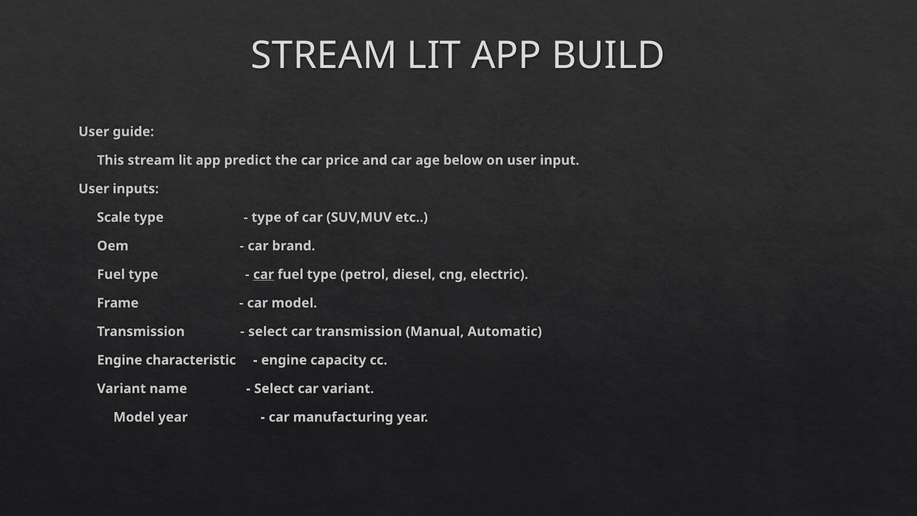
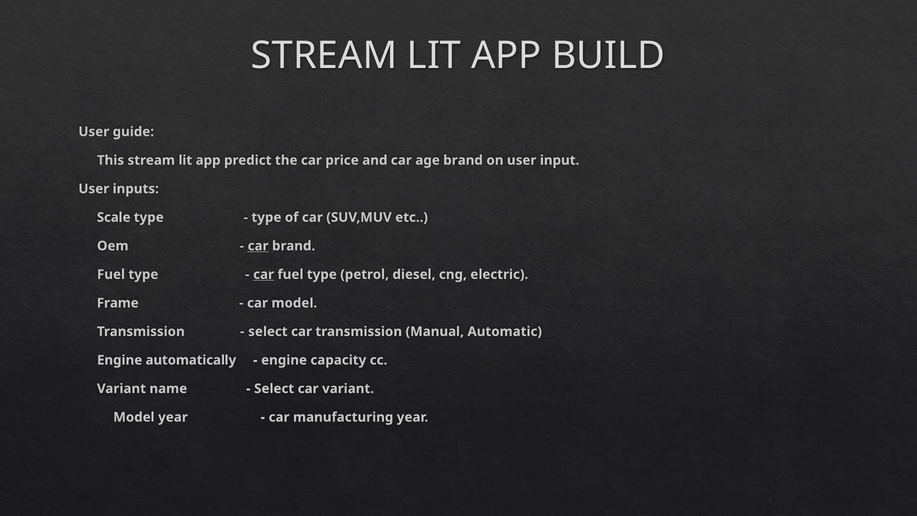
age below: below -> brand
car at (258, 246) underline: none -> present
characteristic: characteristic -> automatically
